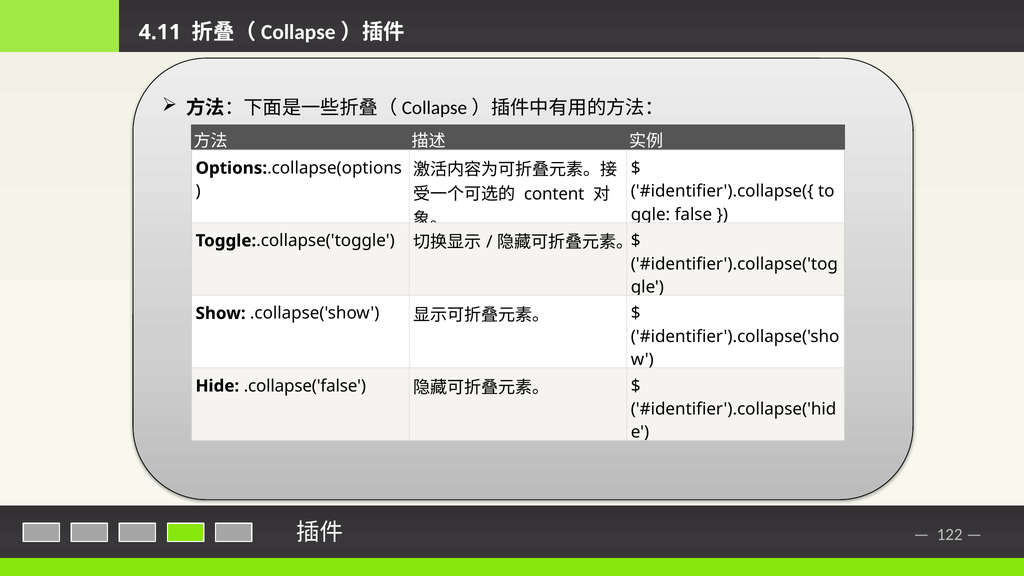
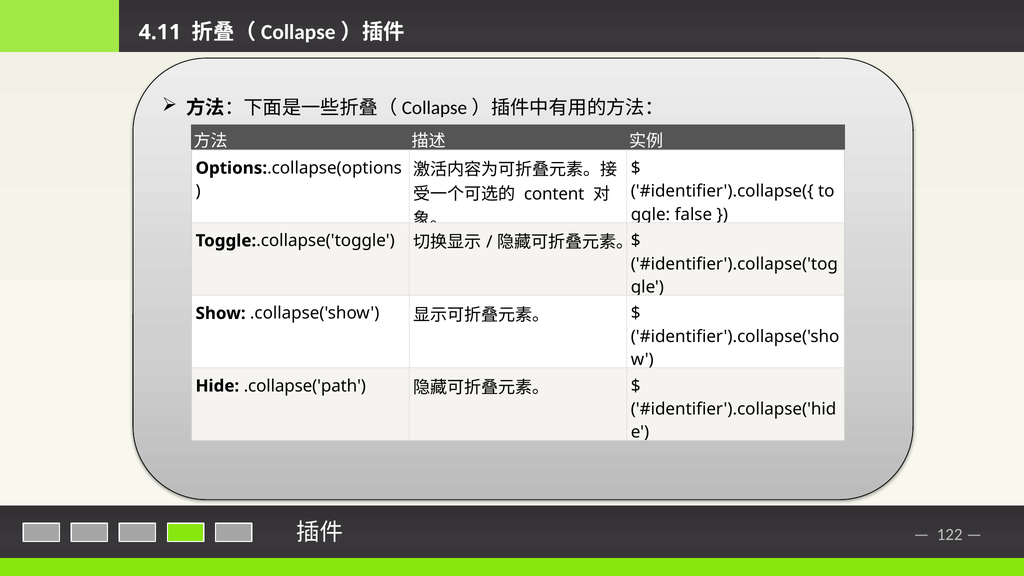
.collapse('false: .collapse('false -> .collapse('path
